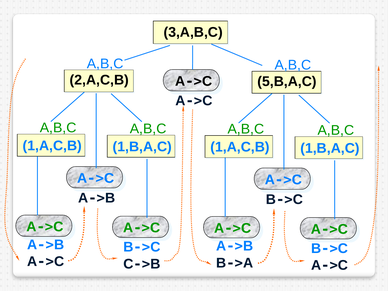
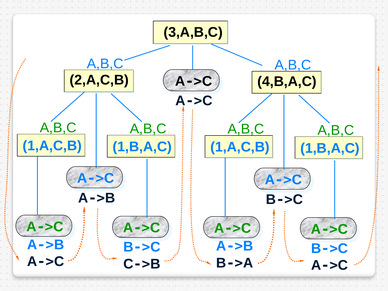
5,B,A,C: 5,B,A,C -> 4,B,A,C
